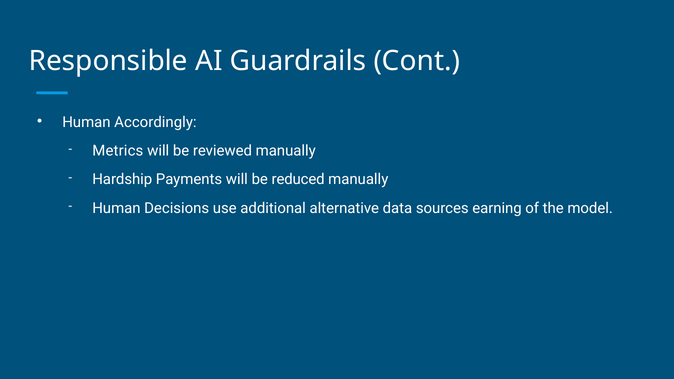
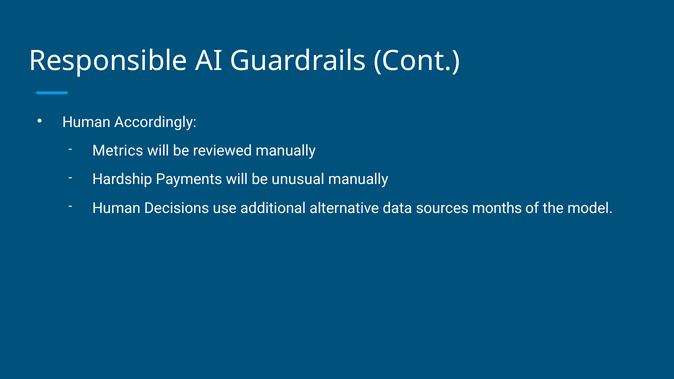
reduced: reduced -> unusual
earning: earning -> months
